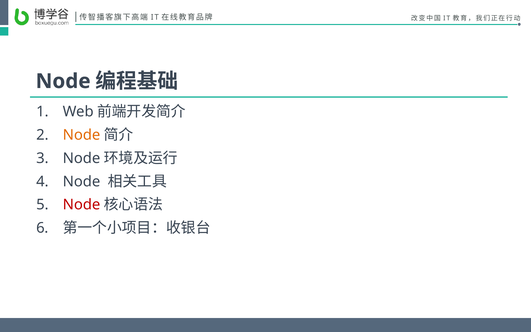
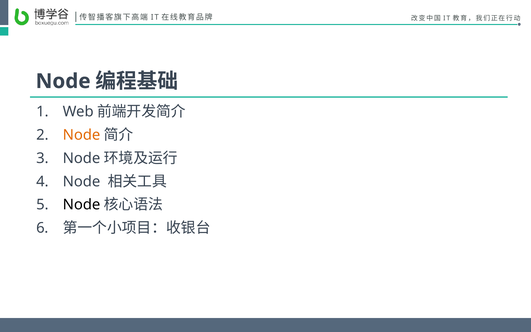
Node at (82, 205) colour: red -> black
